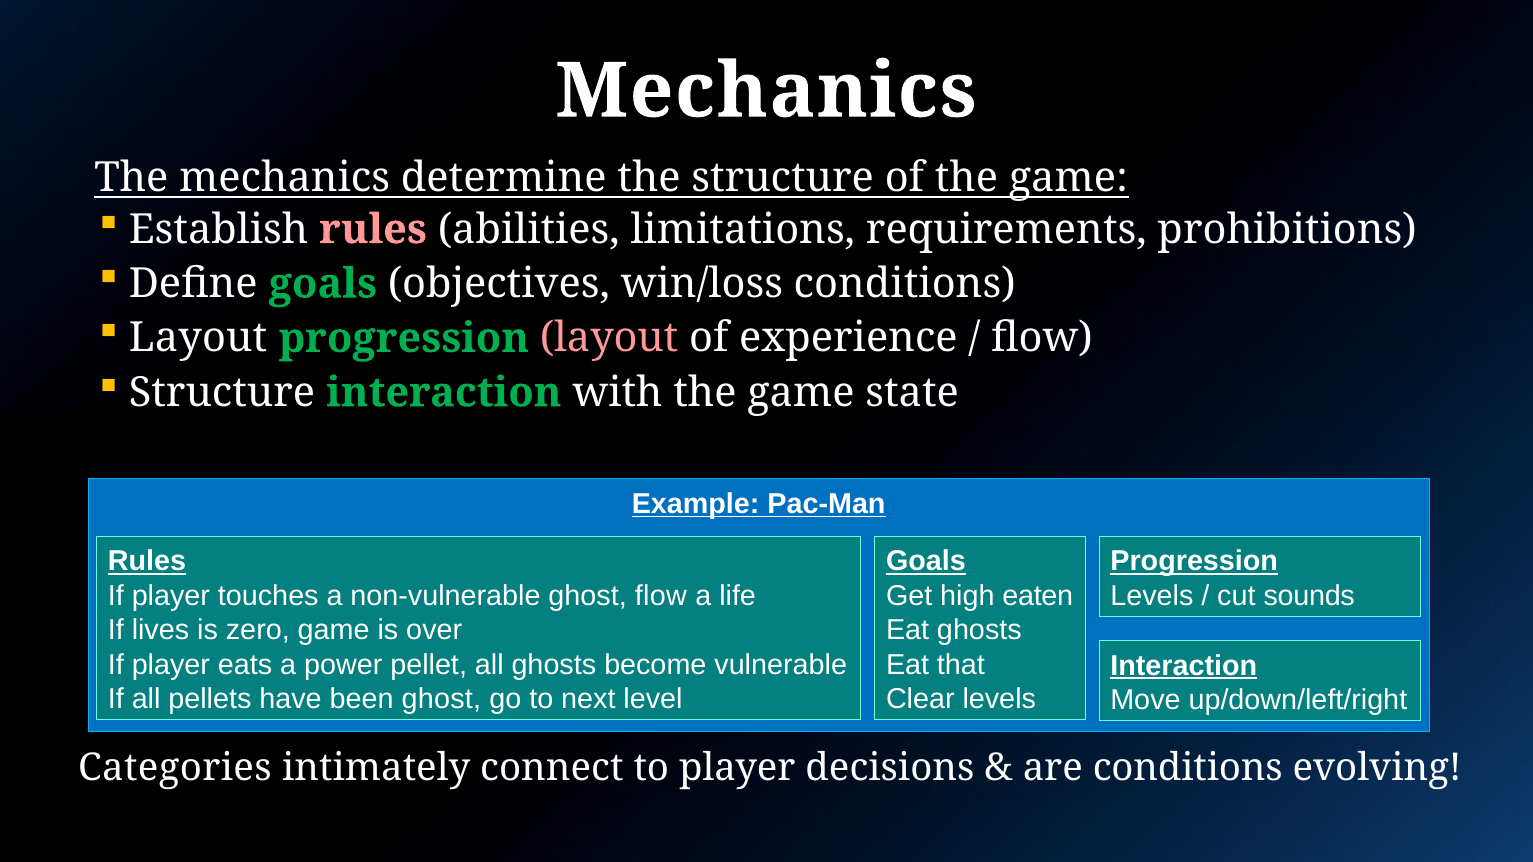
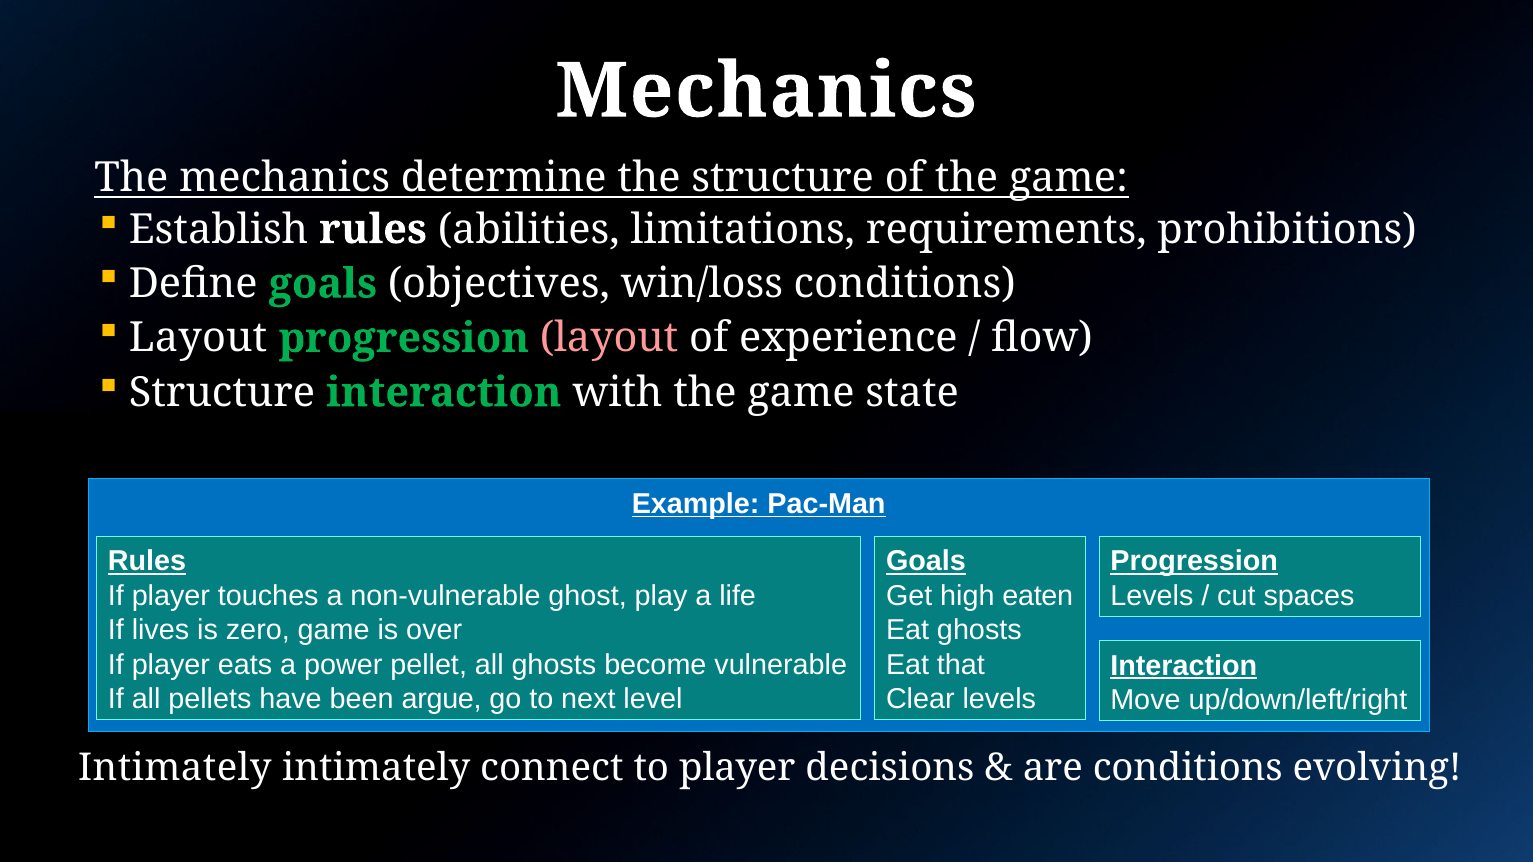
rules at (373, 230) colour: pink -> white
ghost flow: flow -> play
sounds: sounds -> spaces
been ghost: ghost -> argue
Categories at (175, 768): Categories -> Intimately
